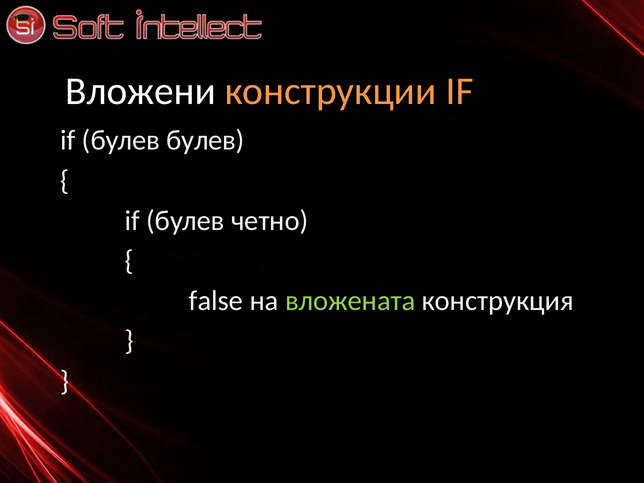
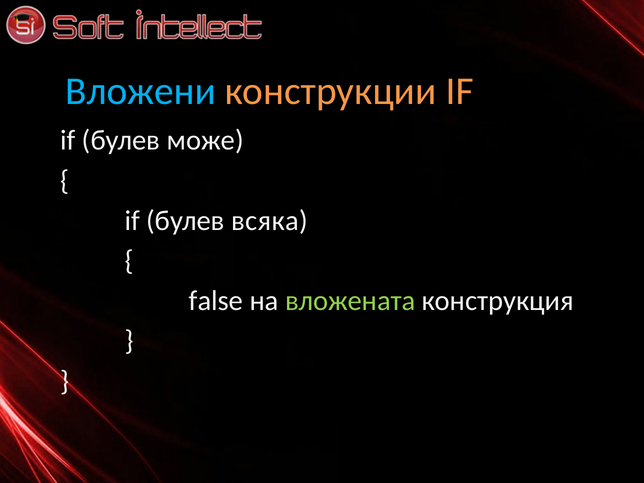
Вложени colour: white -> light blue
булев булев: булев -> може
четно: четно -> всяка
